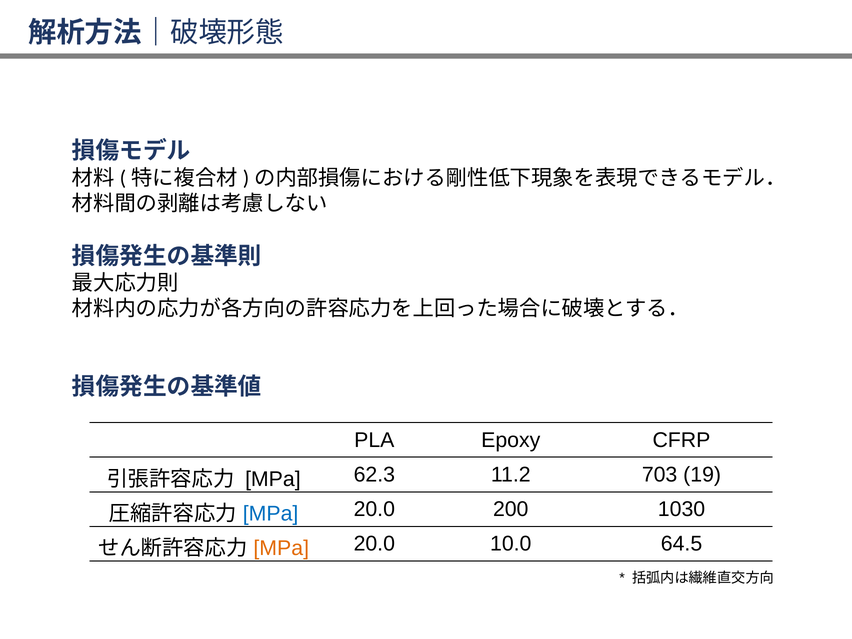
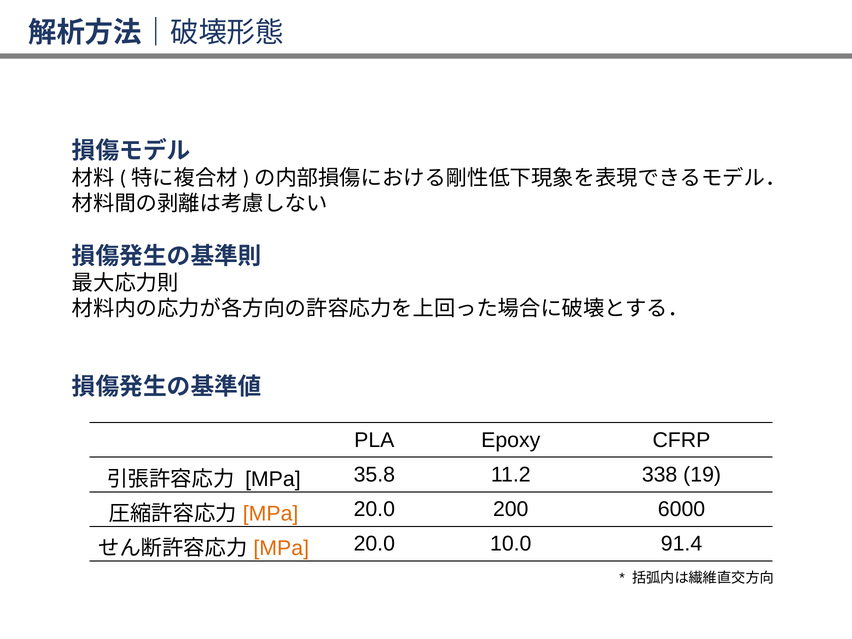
62.3: 62.3 -> 35.8
703: 703 -> 338
MPa at (271, 514) colour: blue -> orange
1030: 1030 -> 6000
64.5: 64.5 -> 91.4
